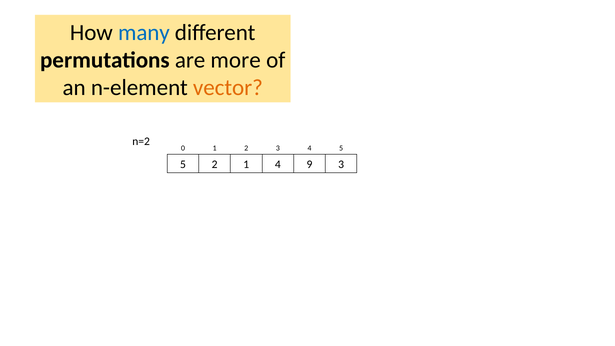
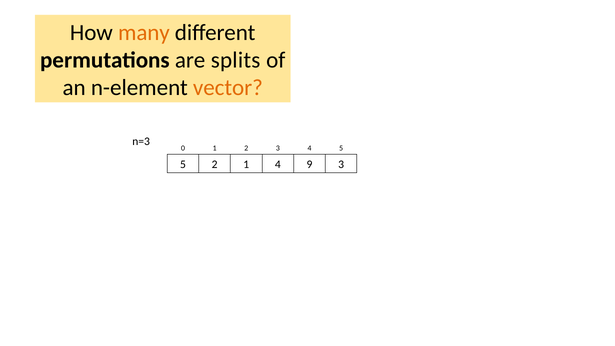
many colour: blue -> orange
more: more -> splits
n=2: n=2 -> n=3
